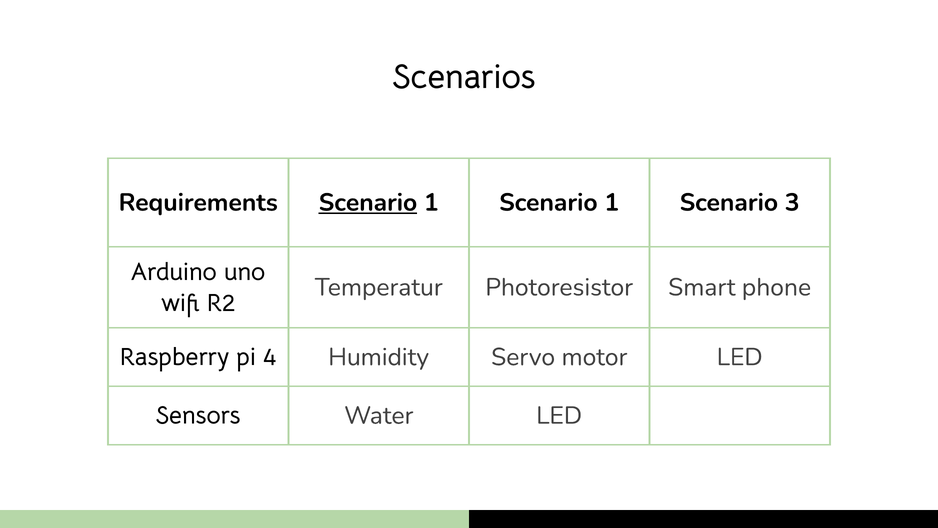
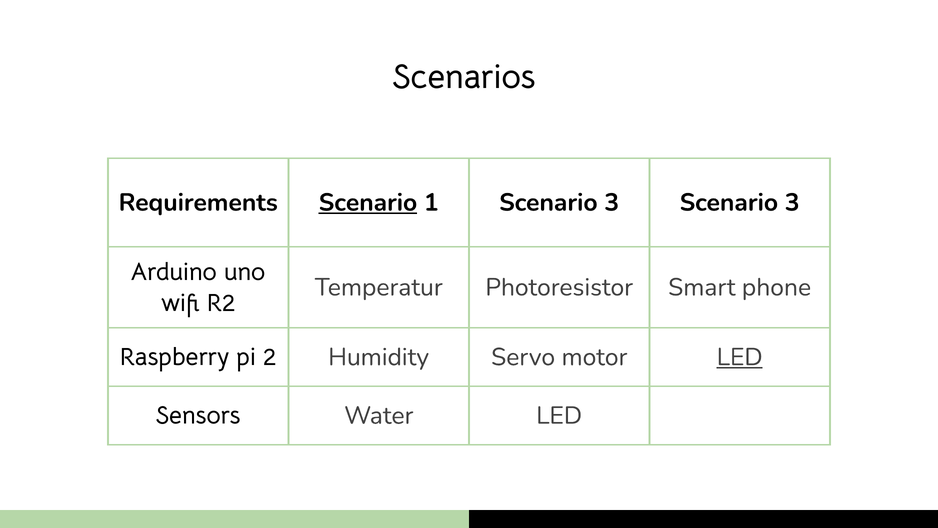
1 Scenario 1: 1 -> 3
4: 4 -> 2
LED at (740, 357) underline: none -> present
